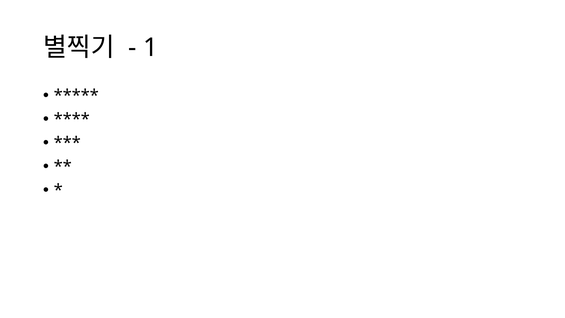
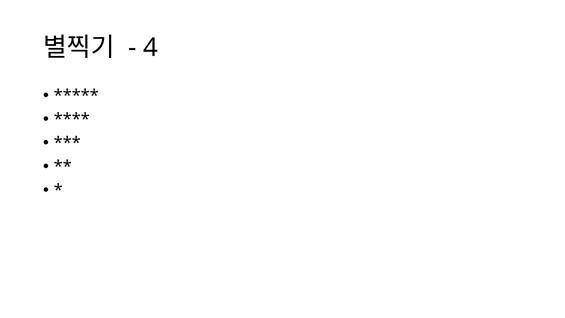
1: 1 -> 4
